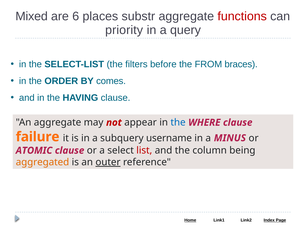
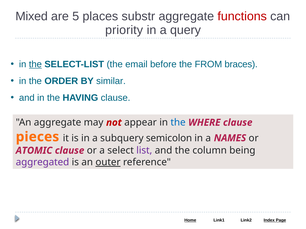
6: 6 -> 5
the at (35, 64) underline: none -> present
filters: filters -> email
comes: comes -> similar
failure: failure -> pieces
username: username -> semicolon
MINUS: MINUS -> NAMES
list colour: red -> purple
aggregated colour: orange -> purple
